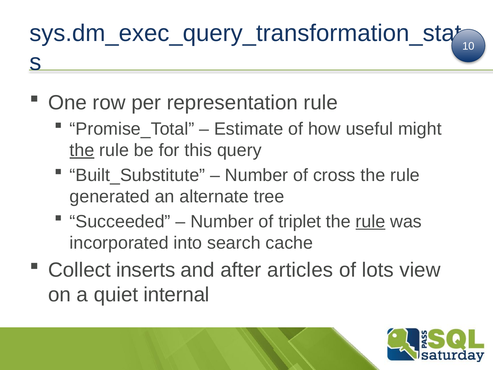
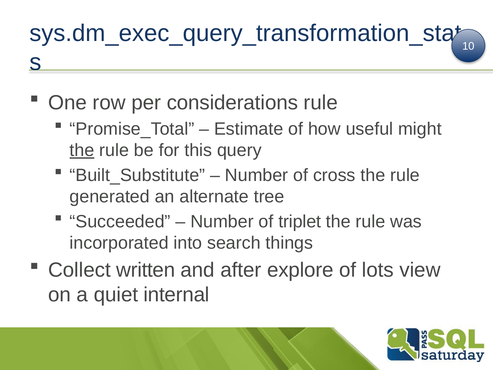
representation: representation -> considerations
rule at (370, 221) underline: present -> none
cache: cache -> things
inserts: inserts -> written
articles: articles -> explore
